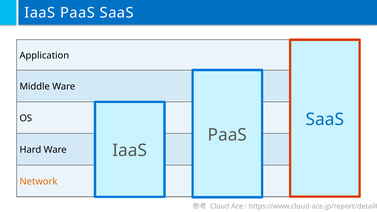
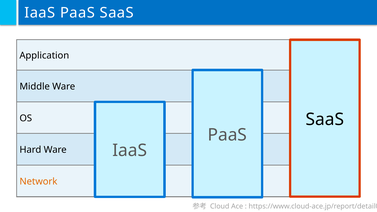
SaaS at (325, 119) colour: blue -> black
